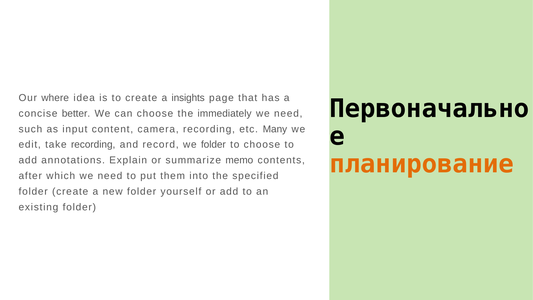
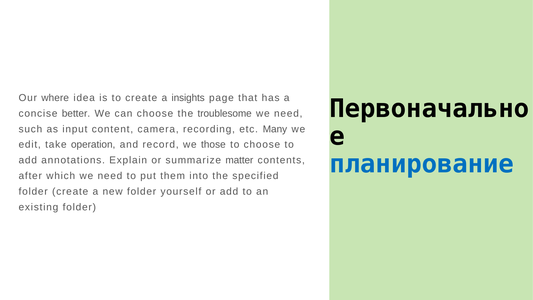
immediately: immediately -> troublesome
take recording: recording -> operation
we folder: folder -> those
планирование colour: orange -> blue
memo: memo -> matter
